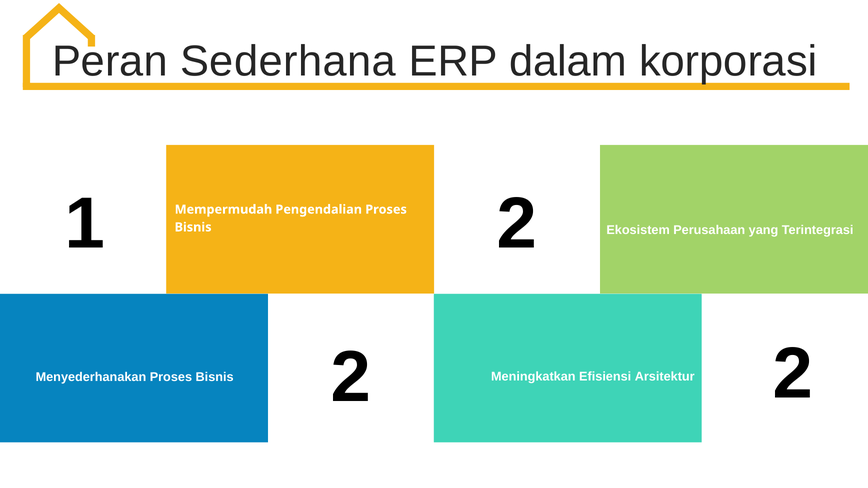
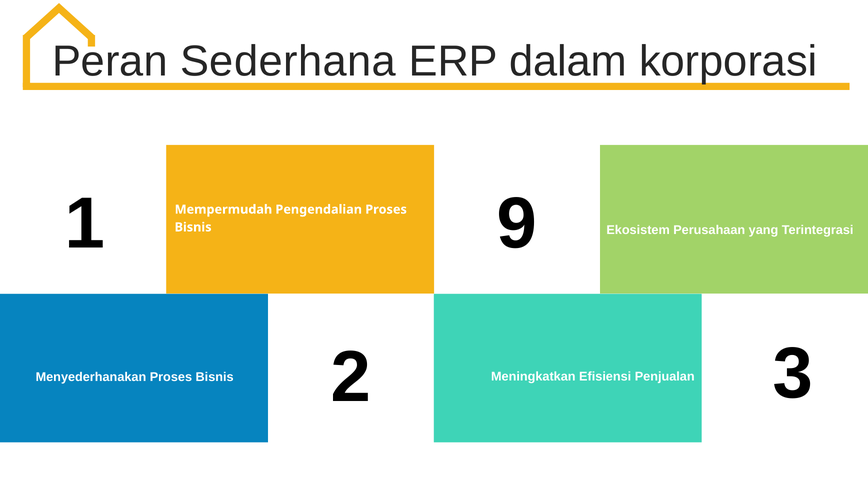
1 2: 2 -> 9
2 at (793, 374): 2 -> 3
Arsitektur: Arsitektur -> Penjualan
